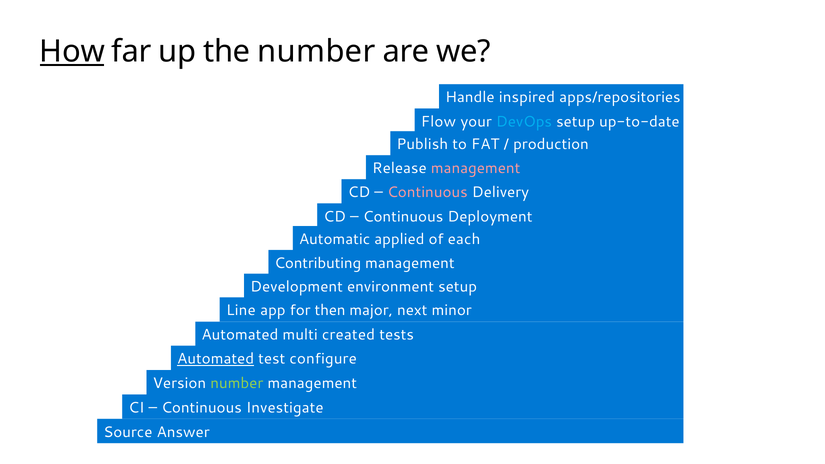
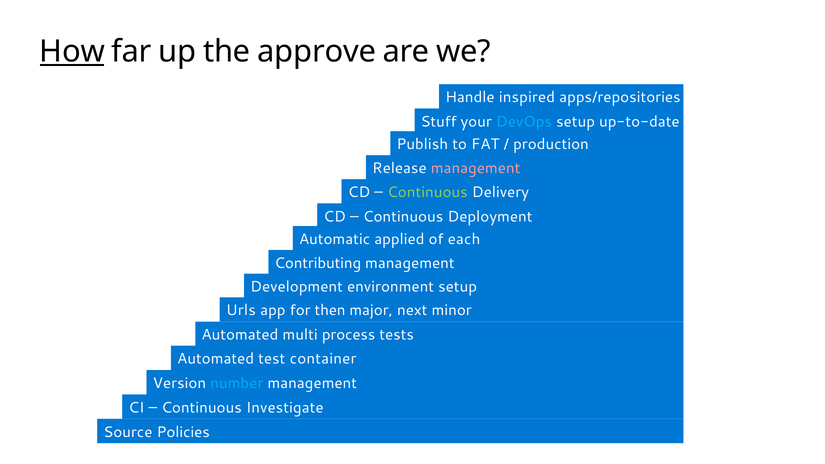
the number: number -> approve
Flow: Flow -> Stuff
Continuous at (427, 192) colour: pink -> light green
Line: Line -> Urls
created: created -> process
Automated at (216, 359) underline: present -> none
configure: configure -> container
number at (237, 383) colour: light green -> light blue
Answer: Answer -> Policies
